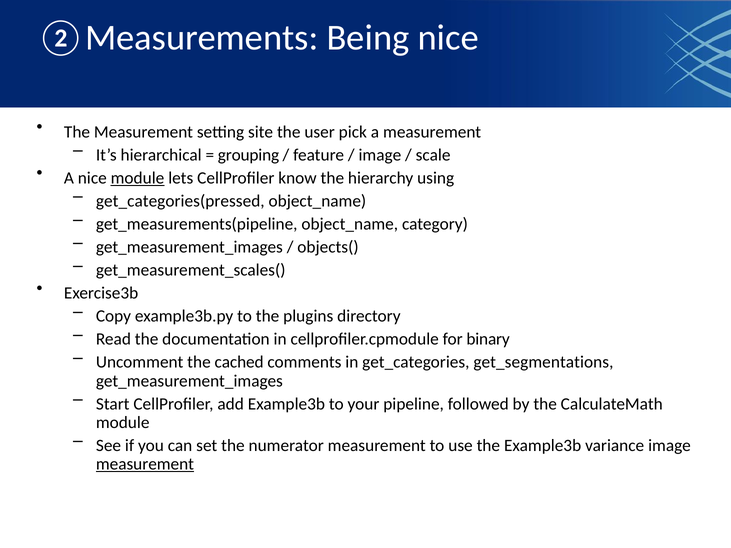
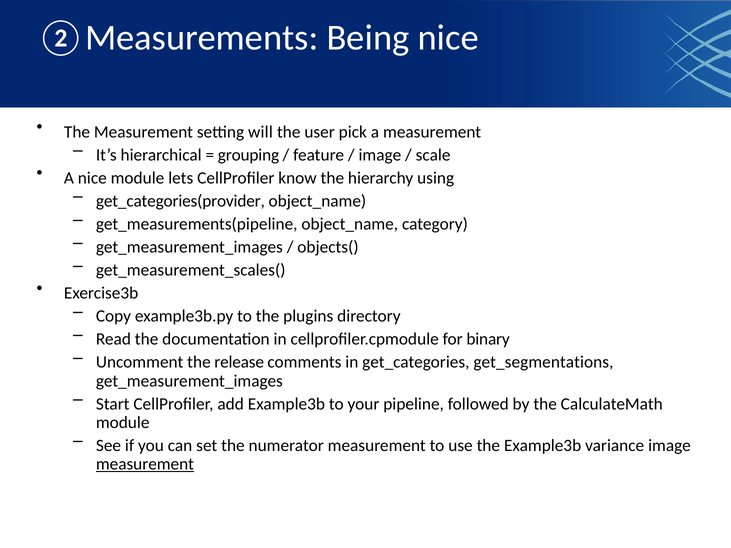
site: site -> will
module at (138, 178) underline: present -> none
get_categories(pressed: get_categories(pressed -> get_categories(provider
cached: cached -> release
